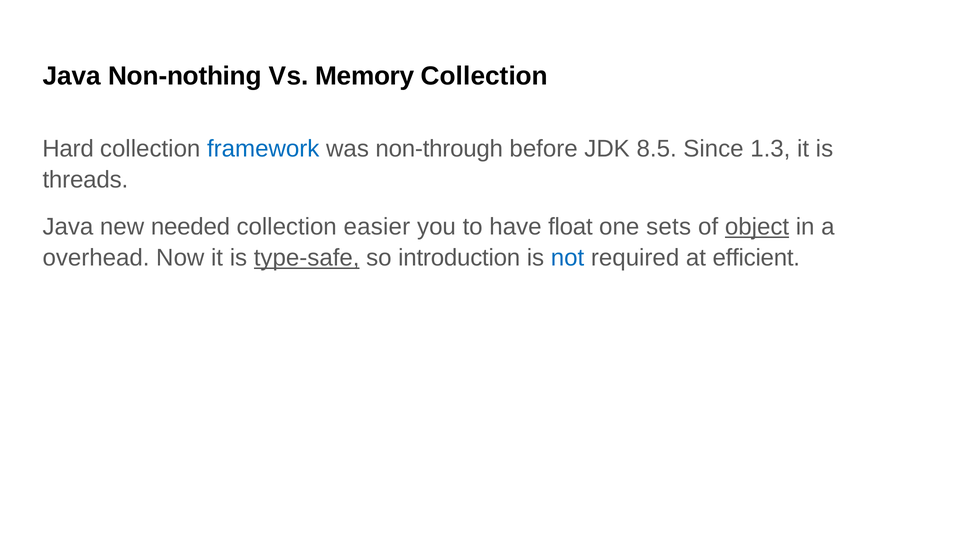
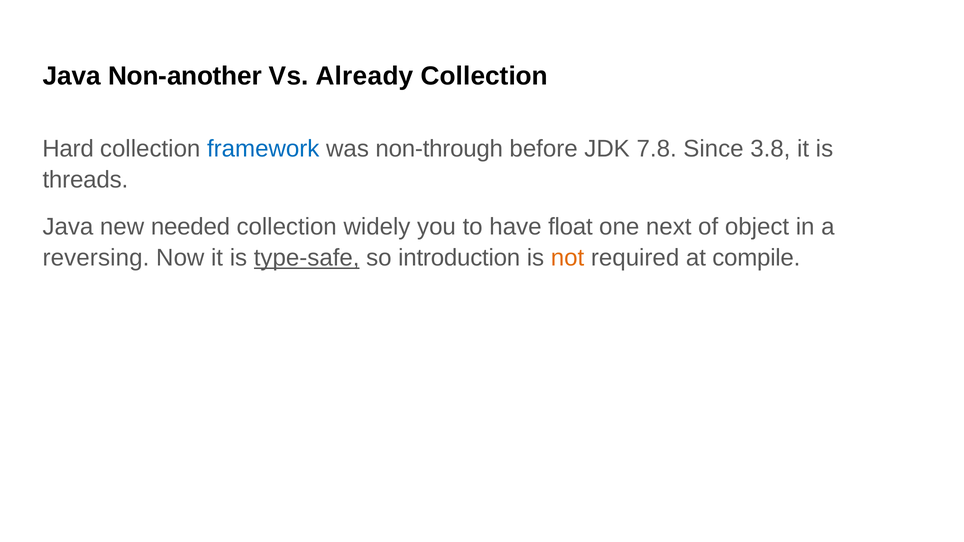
Non-nothing: Non-nothing -> Non-another
Memory: Memory -> Already
8.5: 8.5 -> 7.8
1.3: 1.3 -> 3.8
easier: easier -> widely
sets: sets -> next
object underline: present -> none
overhead: overhead -> reversing
not colour: blue -> orange
efficient: efficient -> compile
